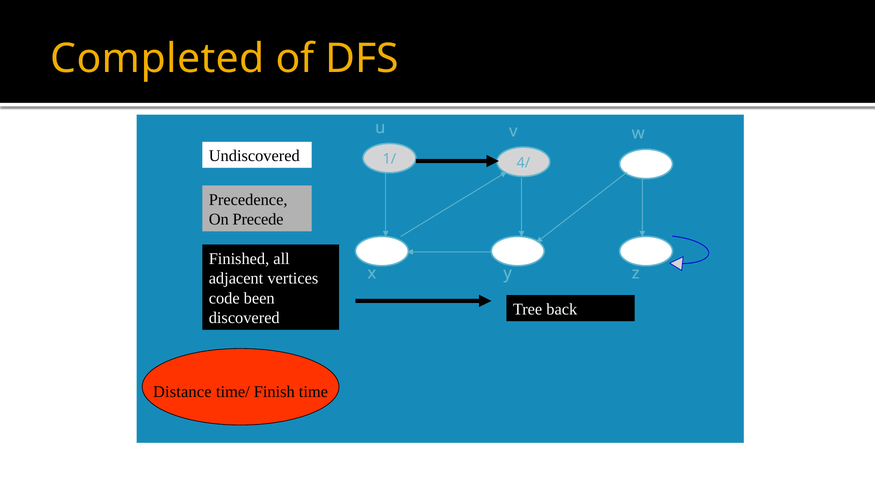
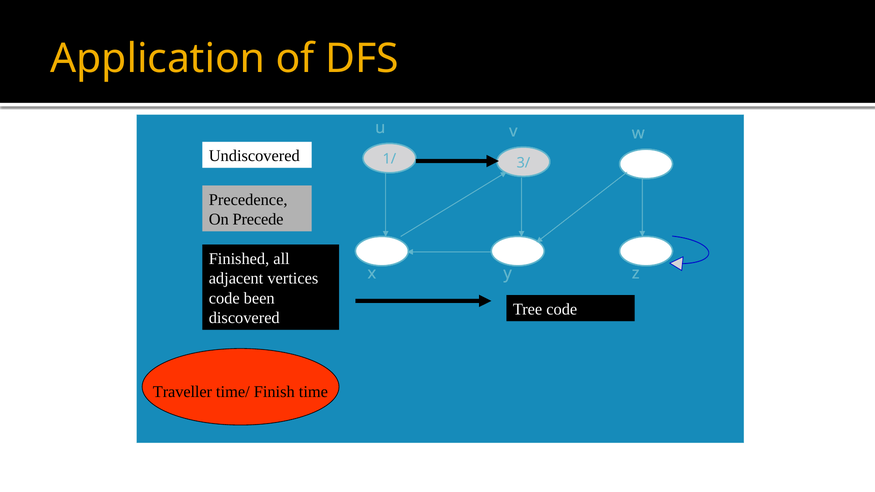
Completed: Completed -> Application
4/: 4/ -> 3/
Tree back: back -> code
Distance: Distance -> Traveller
